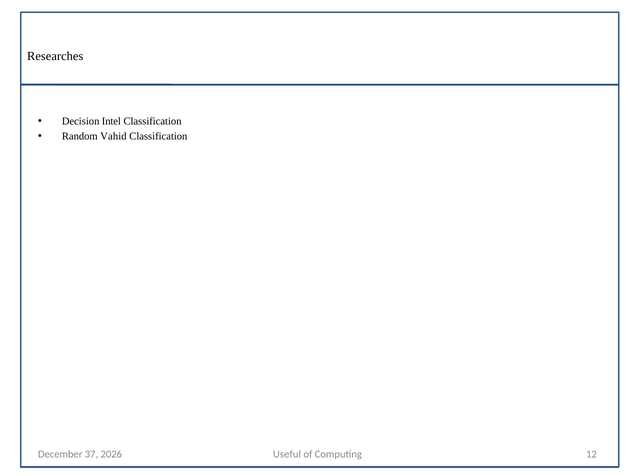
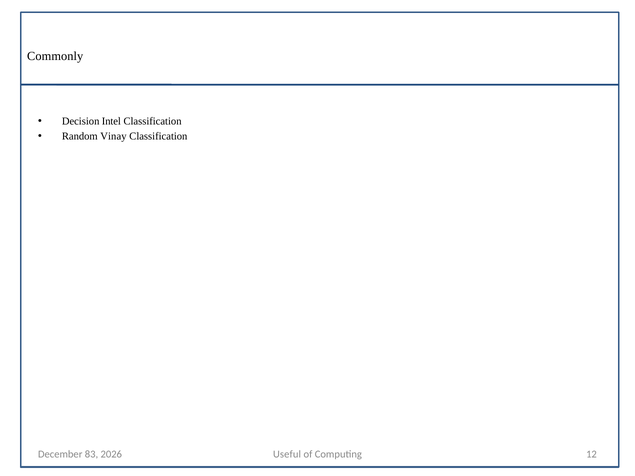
Researches: Researches -> Commonly
Vahid: Vahid -> Vinay
37: 37 -> 83
